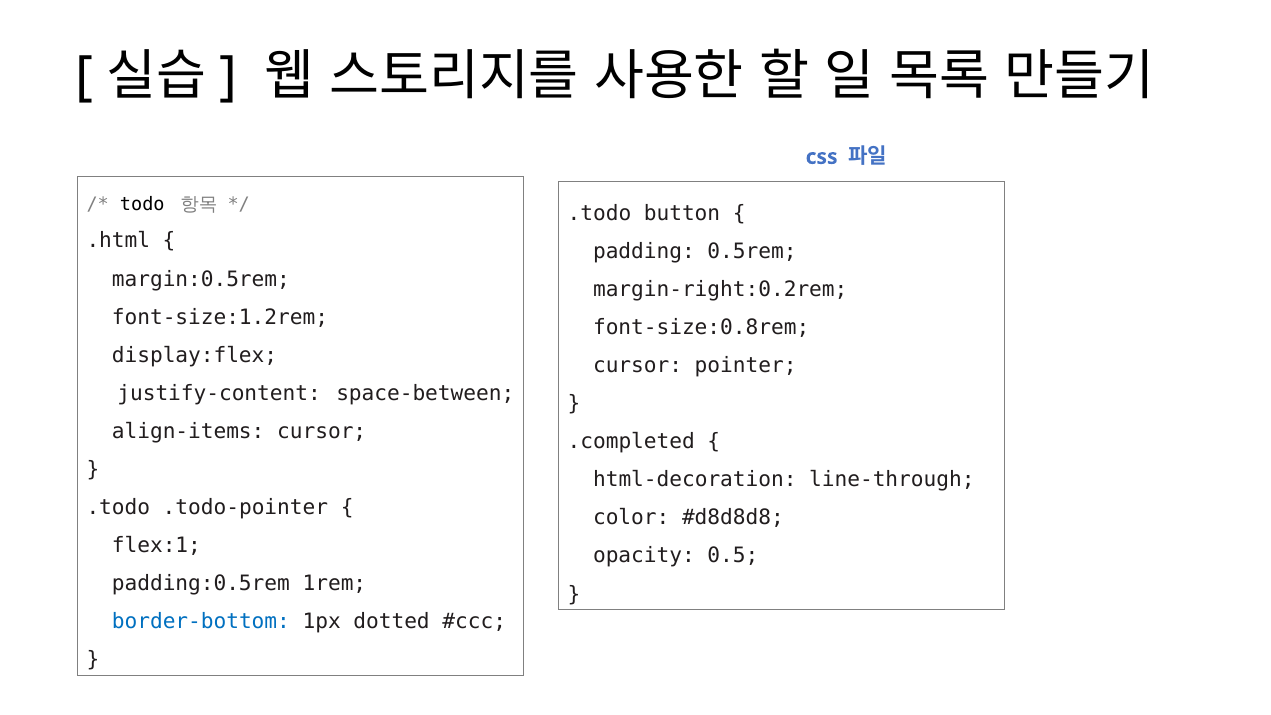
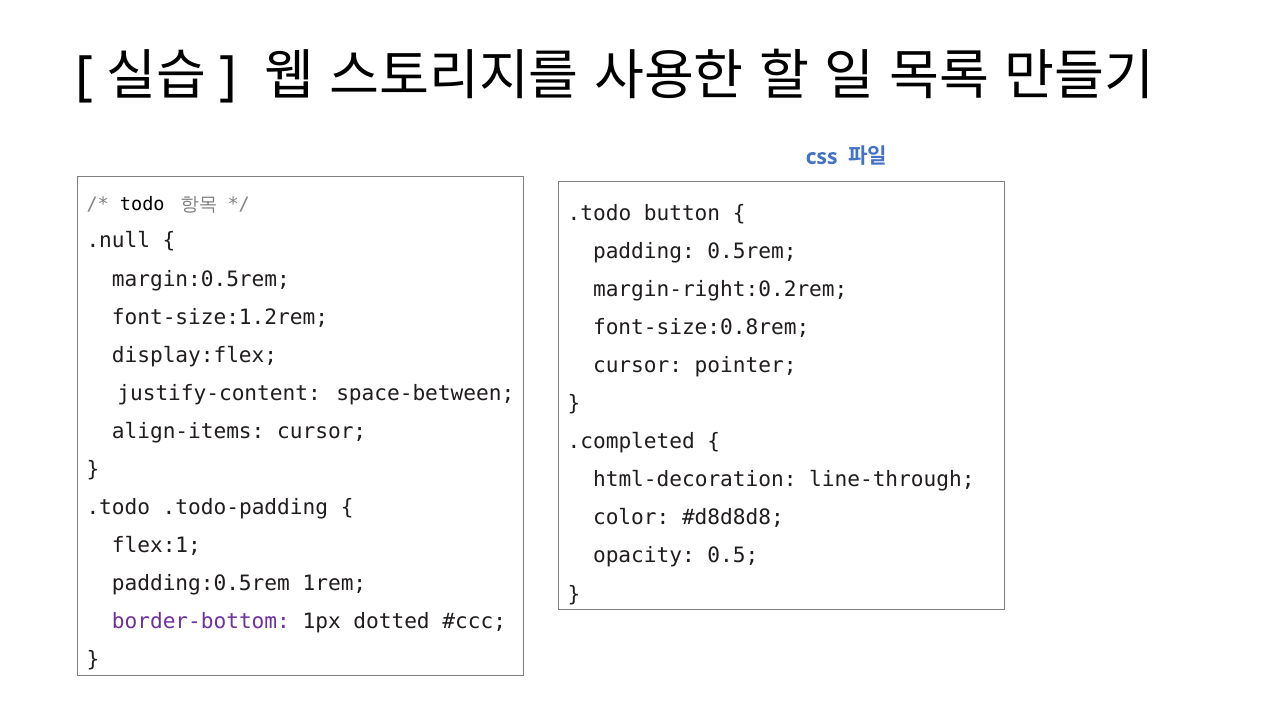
.html: .html -> .null
.todo-pointer: .todo-pointer -> .todo-padding
border-bottom colour: blue -> purple
